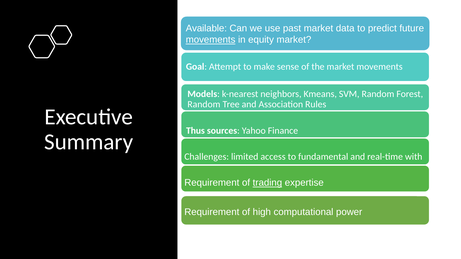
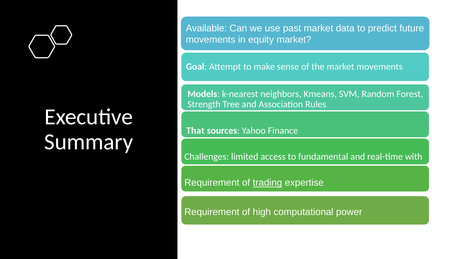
movements at (211, 40) underline: present -> none
Random at (204, 104): Random -> Strength
Thus: Thus -> That
